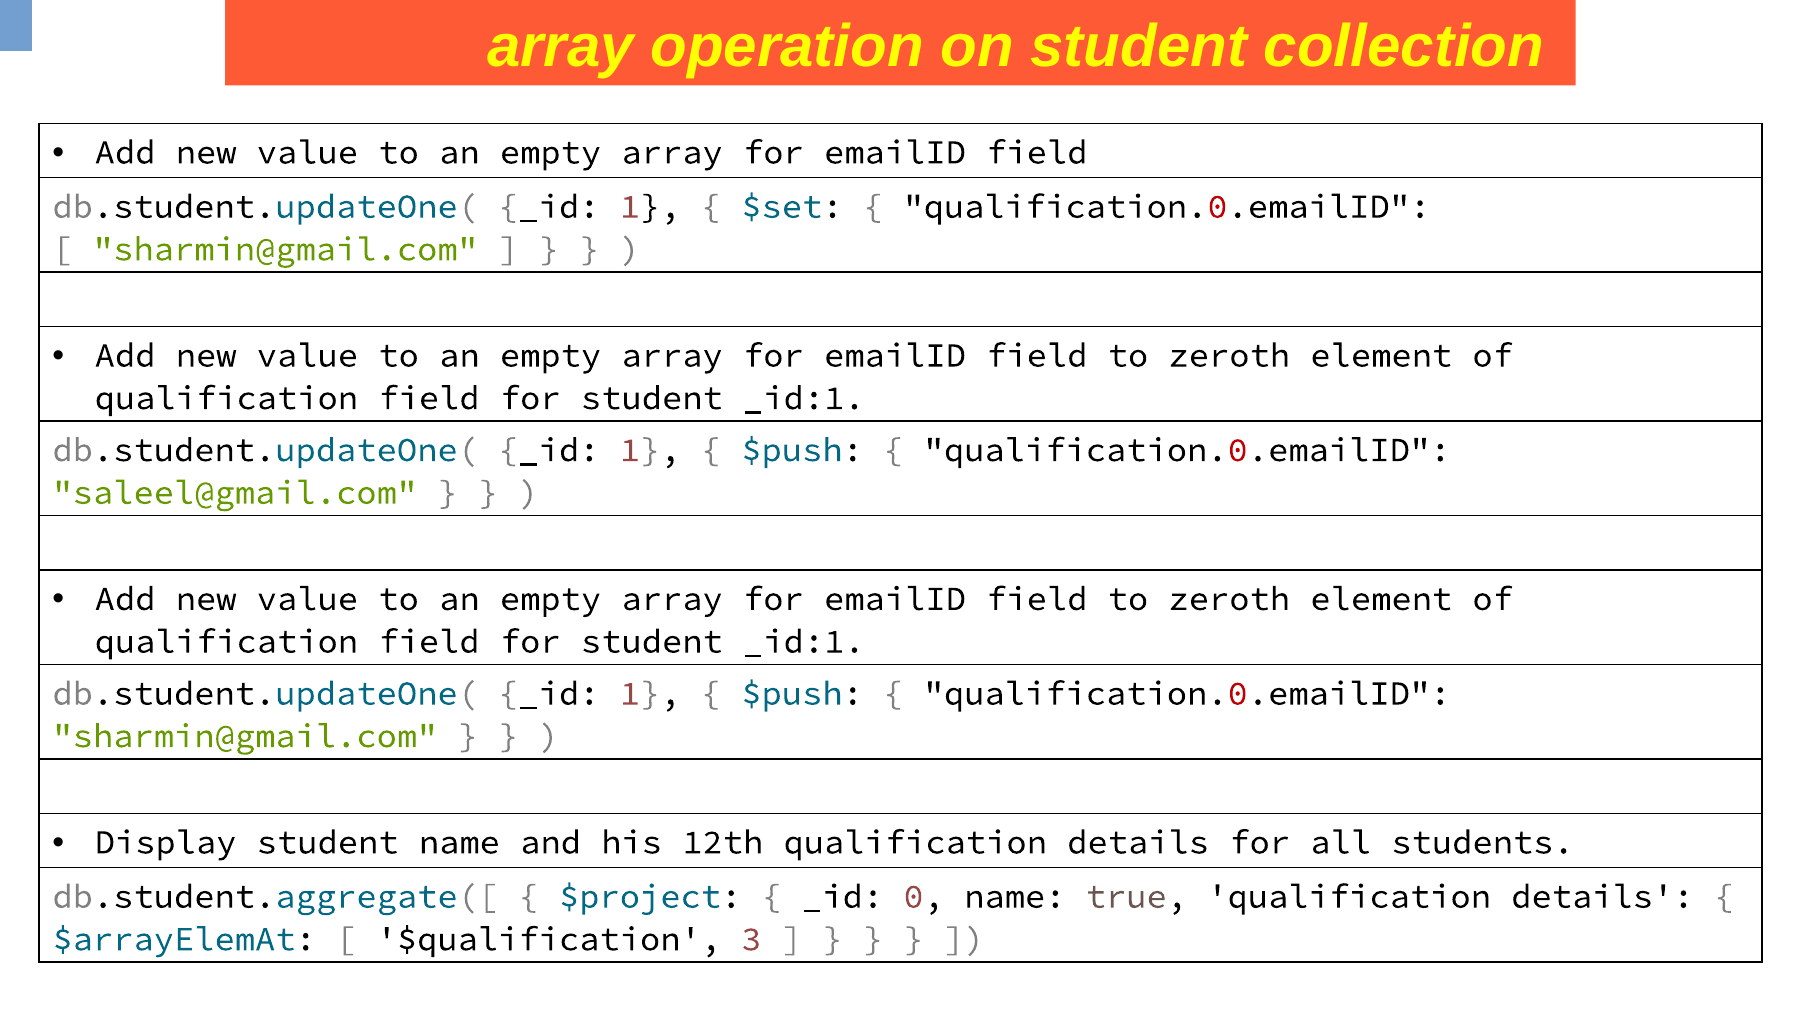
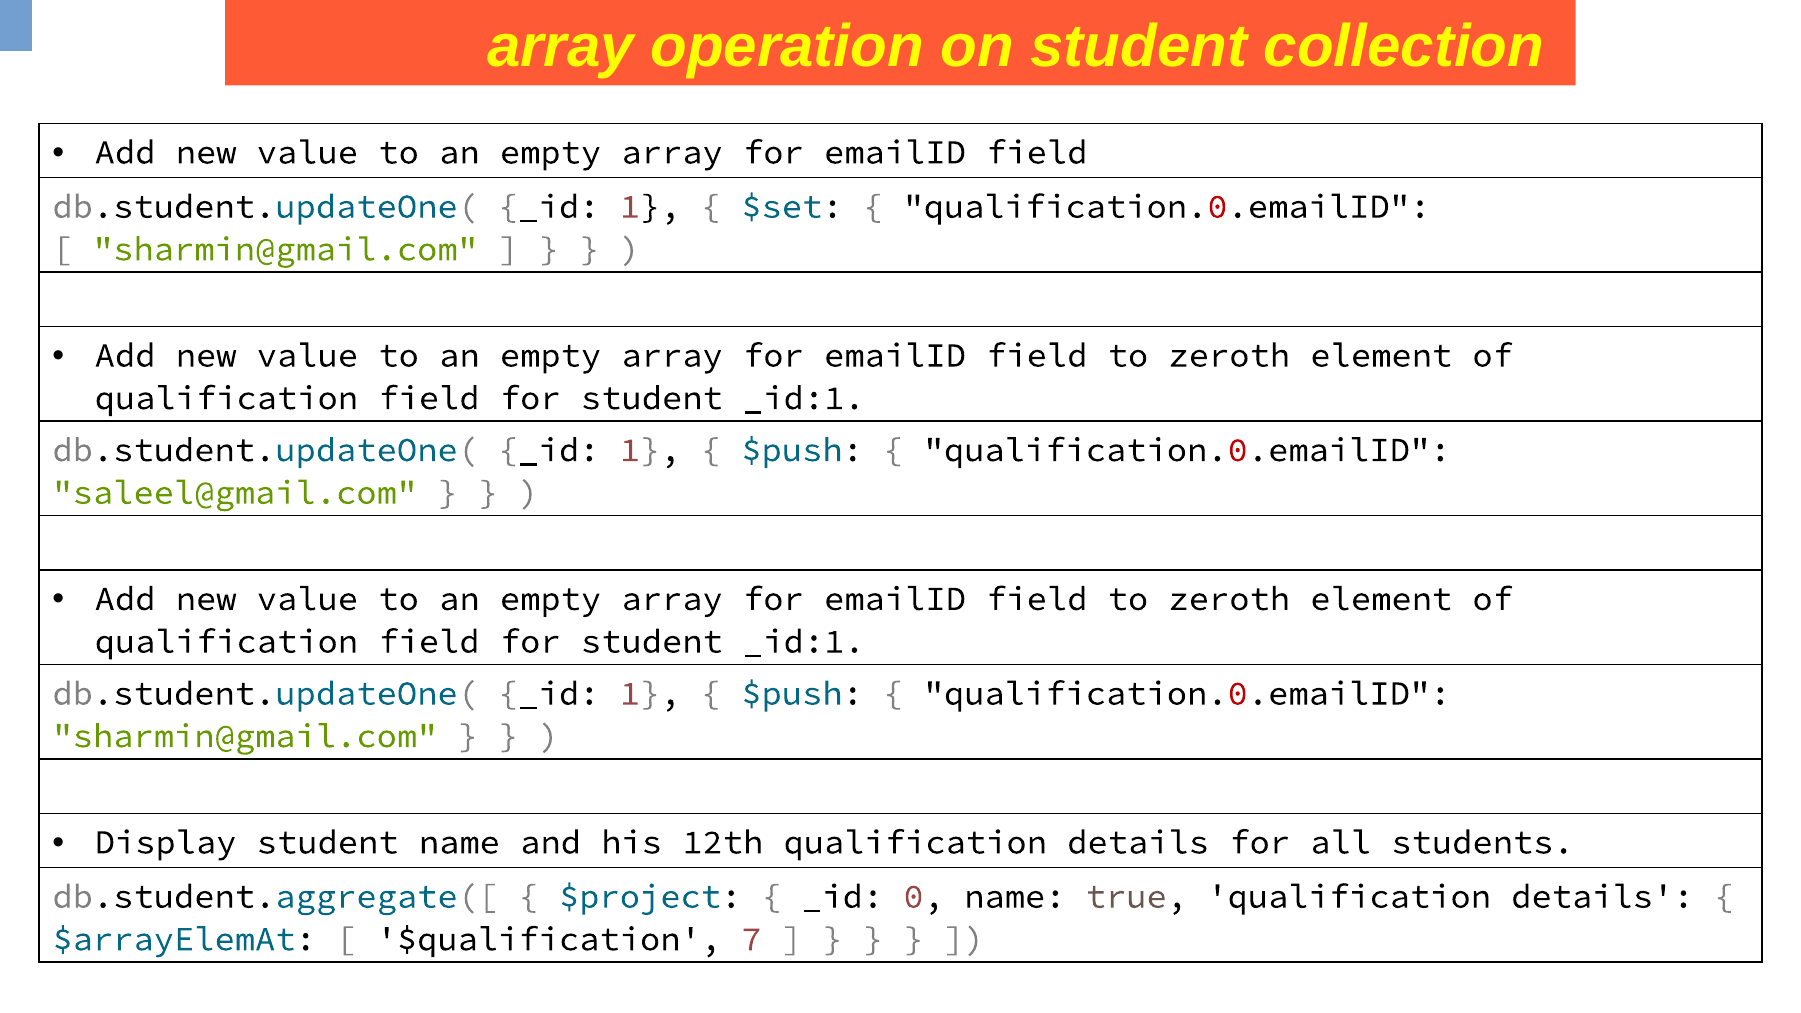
3: 3 -> 7
